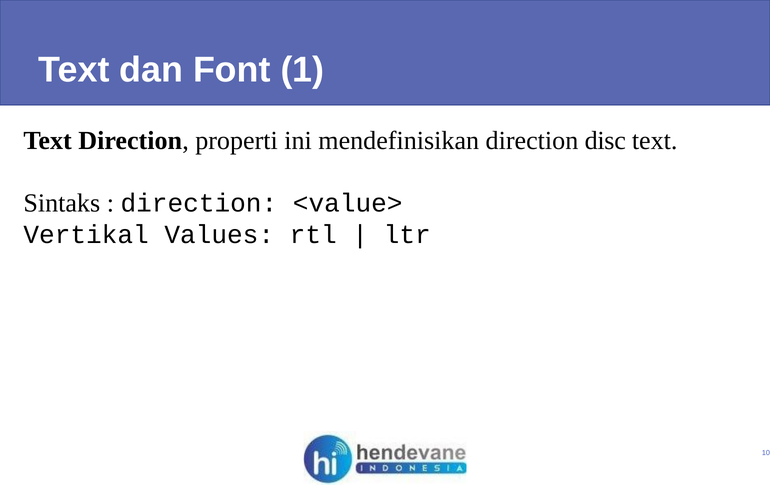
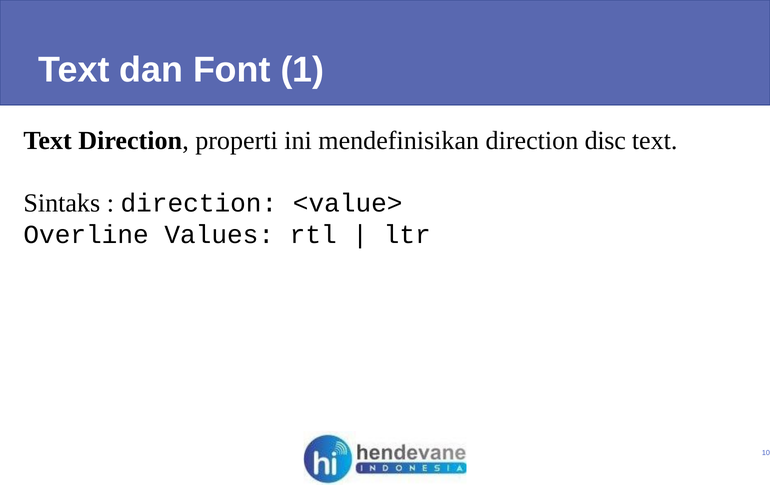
Vertikal: Vertikal -> Overline
